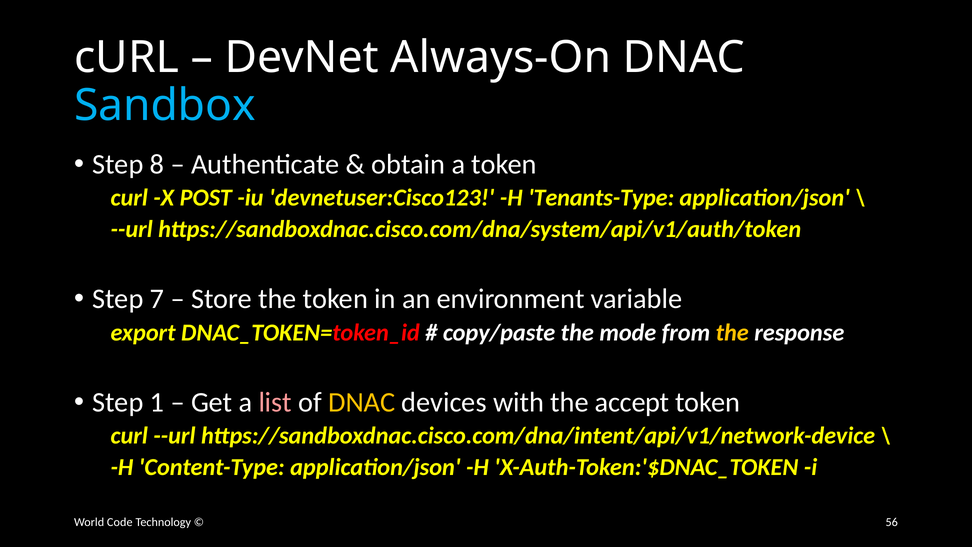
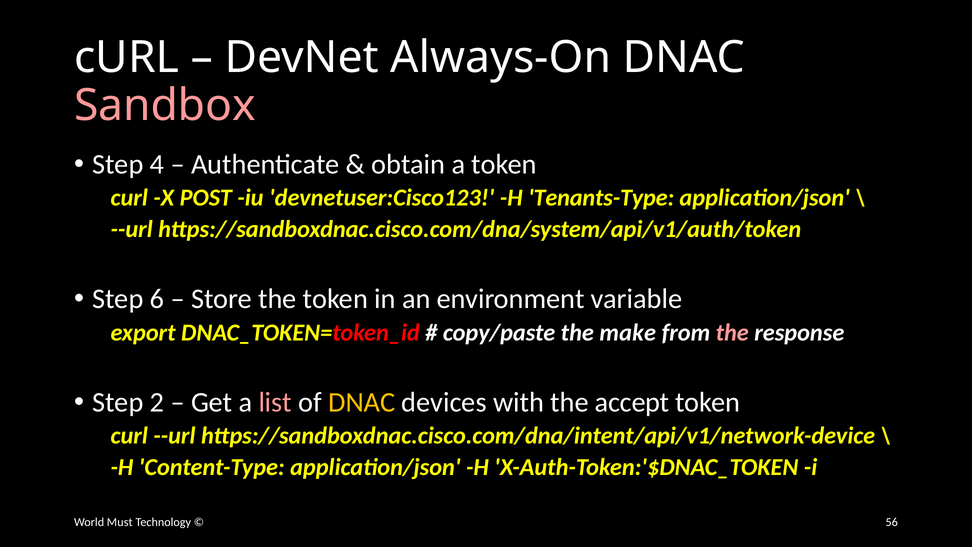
Sandbox colour: light blue -> pink
8: 8 -> 4
7: 7 -> 6
mode: mode -> make
the at (732, 332) colour: yellow -> pink
1: 1 -> 2
Code: Code -> Must
